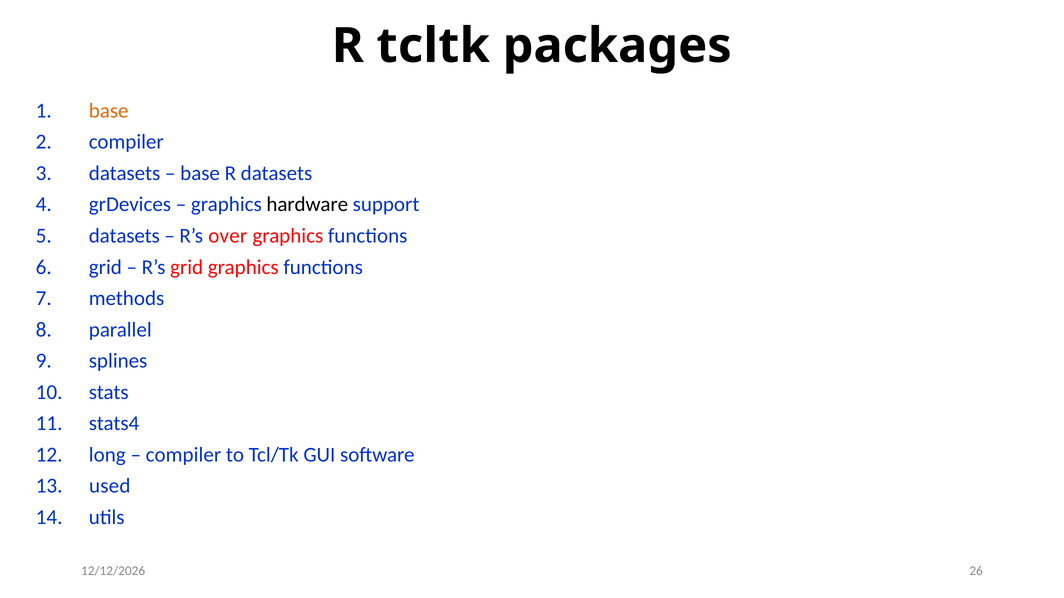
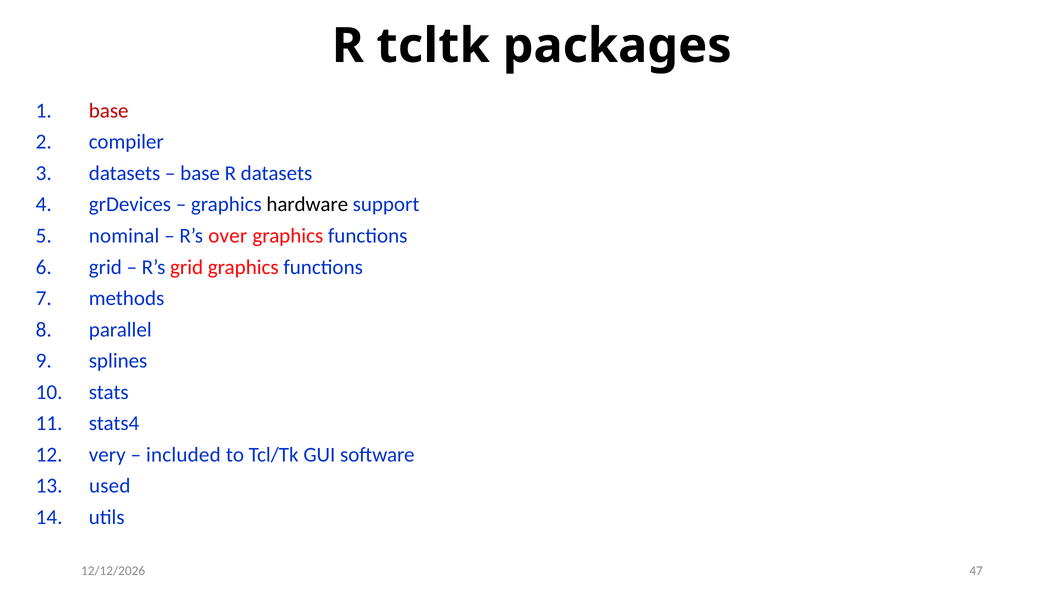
base at (109, 111) colour: orange -> red
datasets at (124, 236): datasets -> nominal
long: long -> very
compiler at (183, 455): compiler -> included
26: 26 -> 47
